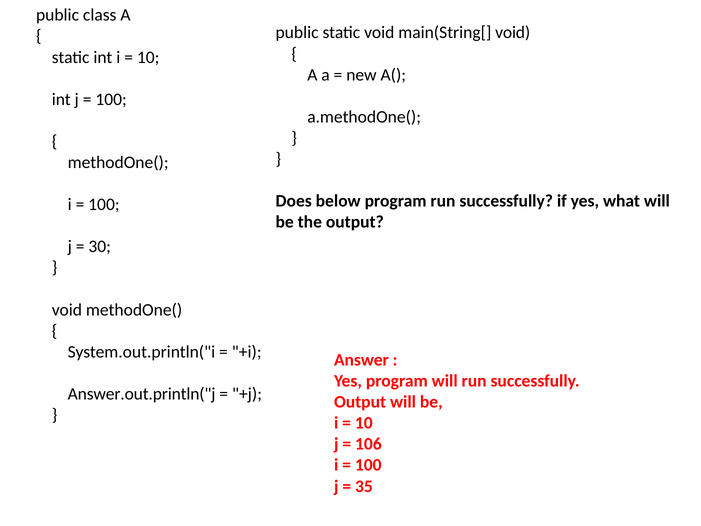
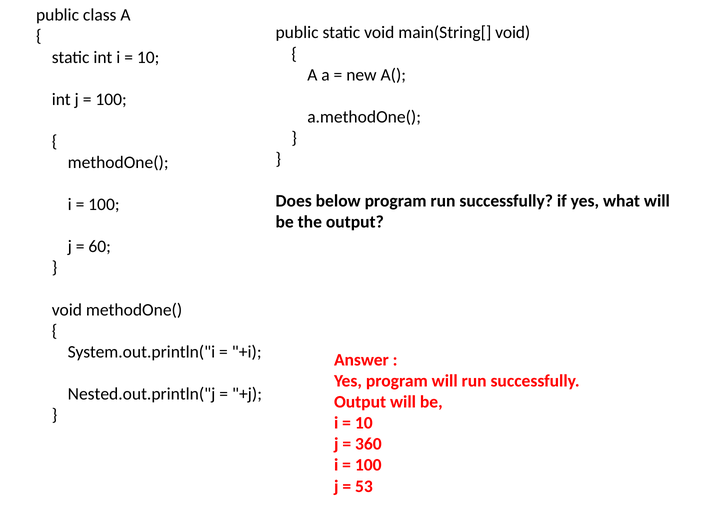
30: 30 -> 60
Answer.out.println("j: Answer.out.println("j -> Nested.out.println("j
106: 106 -> 360
35: 35 -> 53
